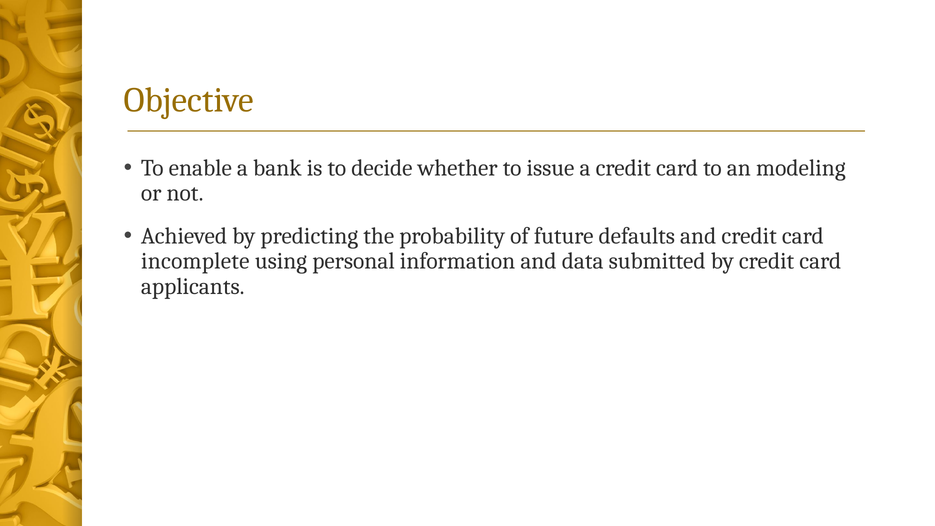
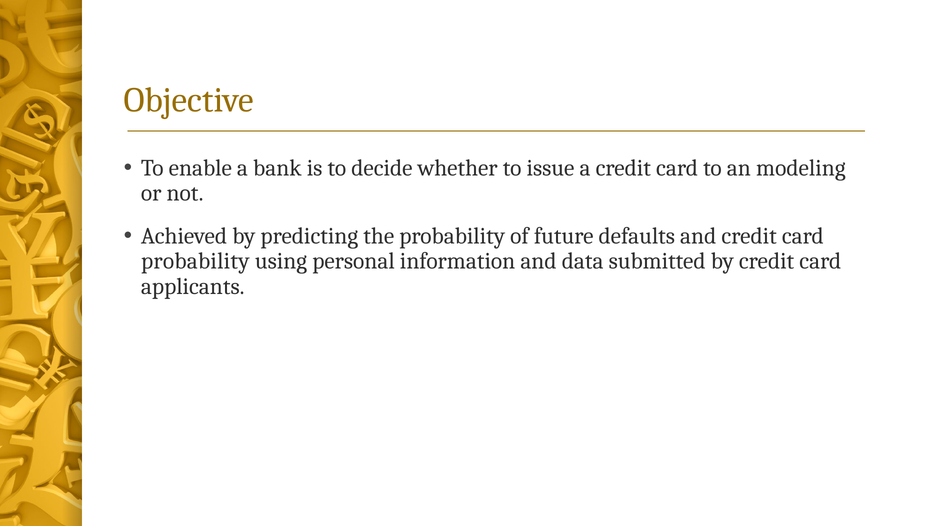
incomplete at (195, 261): incomplete -> probability
